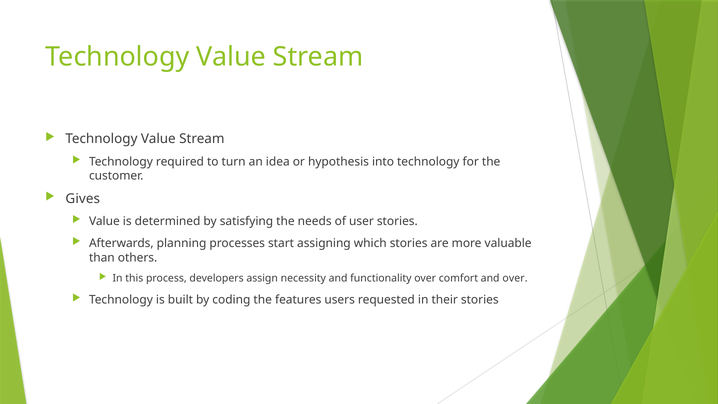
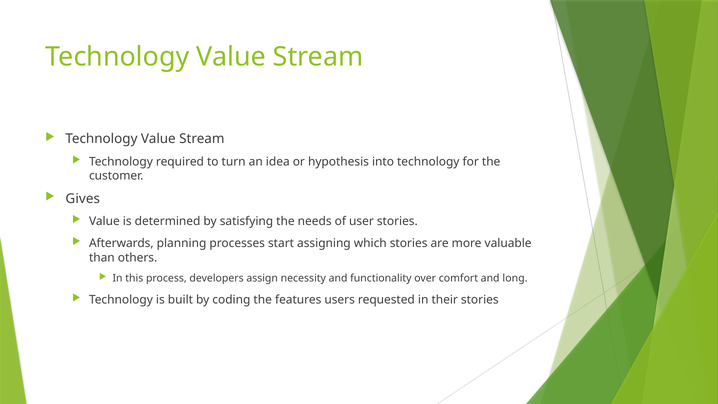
and over: over -> long
